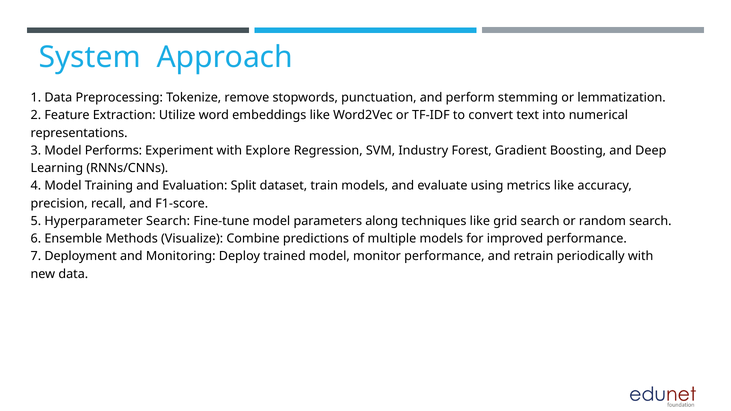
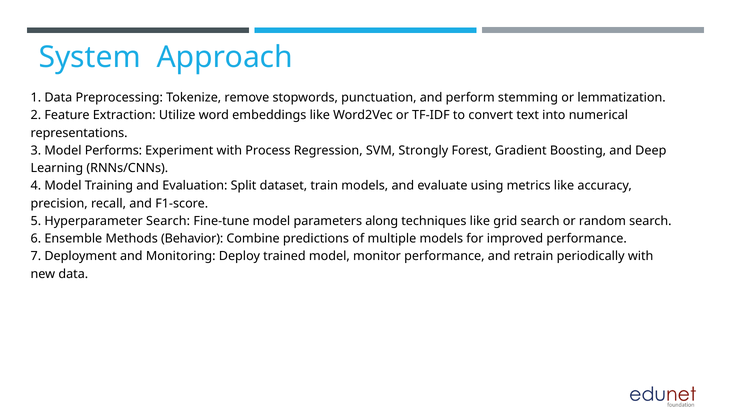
Explore: Explore -> Process
Industry: Industry -> Strongly
Visualize: Visualize -> Behavior
